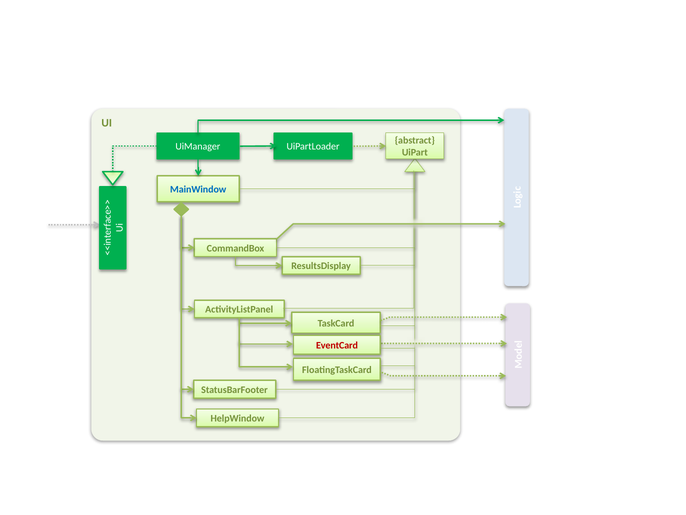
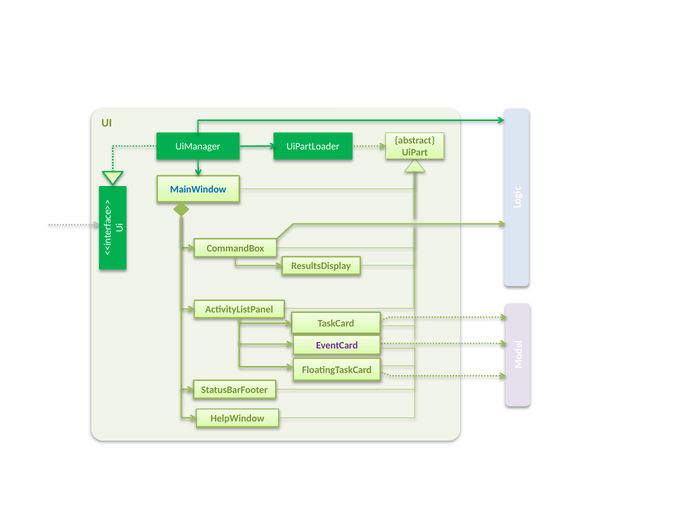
EventCard colour: red -> purple
